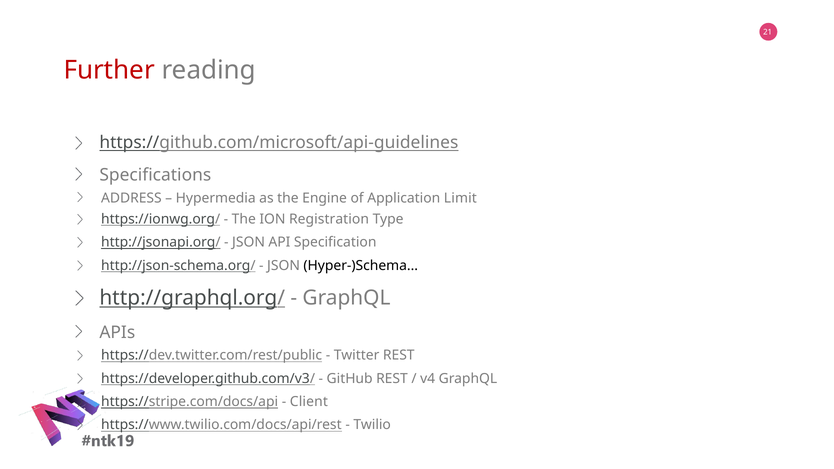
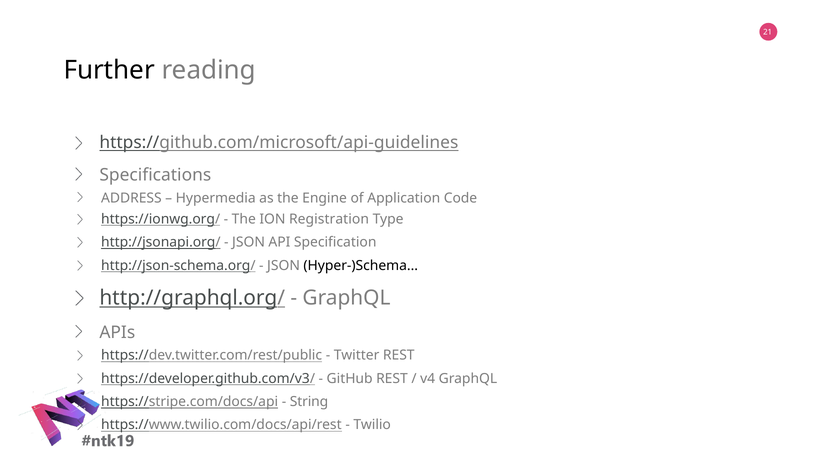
Further colour: red -> black
Limit: Limit -> Code
Client: Client -> String
